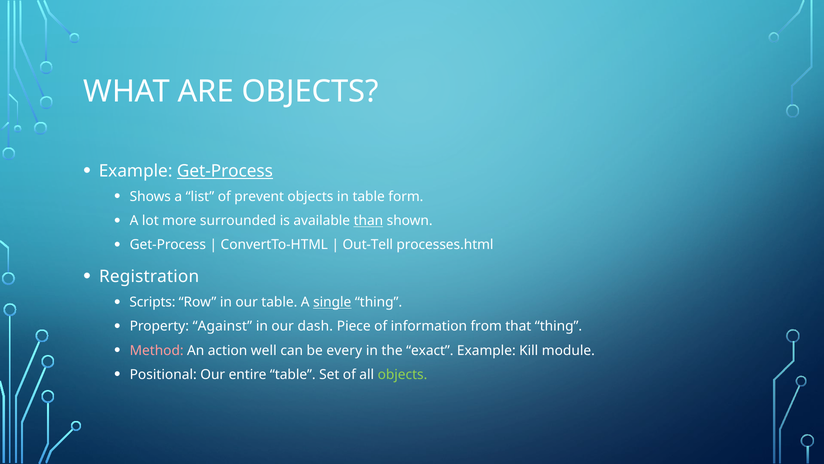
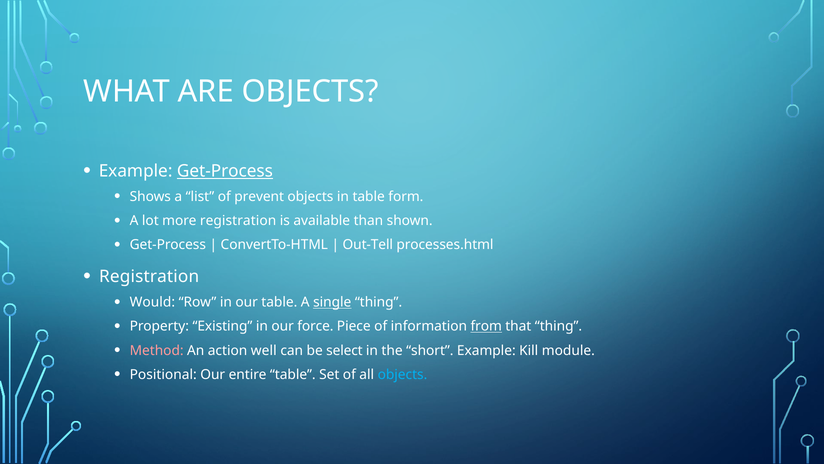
more surrounded: surrounded -> registration
than underline: present -> none
Scripts: Scripts -> Would
Against: Against -> Existing
dash: dash -> force
from underline: none -> present
every: every -> select
exact: exact -> short
objects at (402, 374) colour: light green -> light blue
